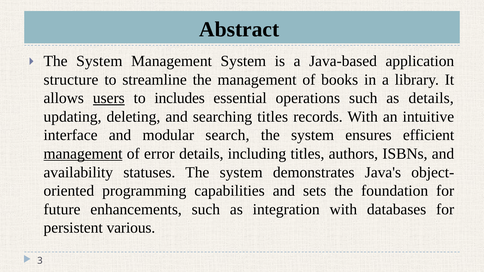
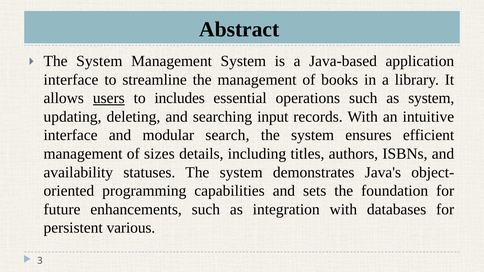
structure at (71, 80): structure -> interface
as details: details -> system
searching titles: titles -> input
management at (83, 154) underline: present -> none
error: error -> sizes
